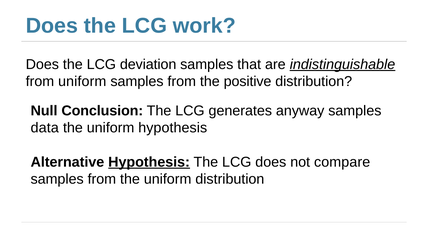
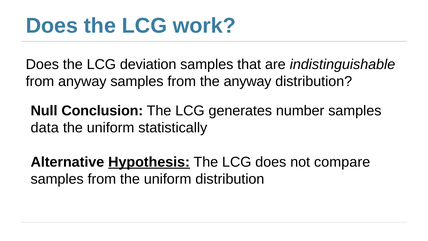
indistinguishable underline: present -> none
from uniform: uniform -> anyway
the positive: positive -> anyway
anyway: anyway -> number
uniform hypothesis: hypothesis -> statistically
